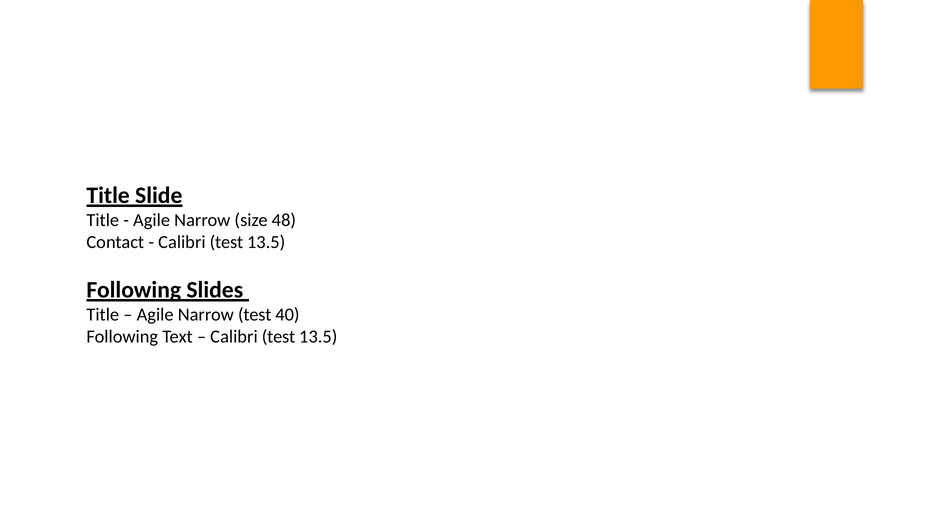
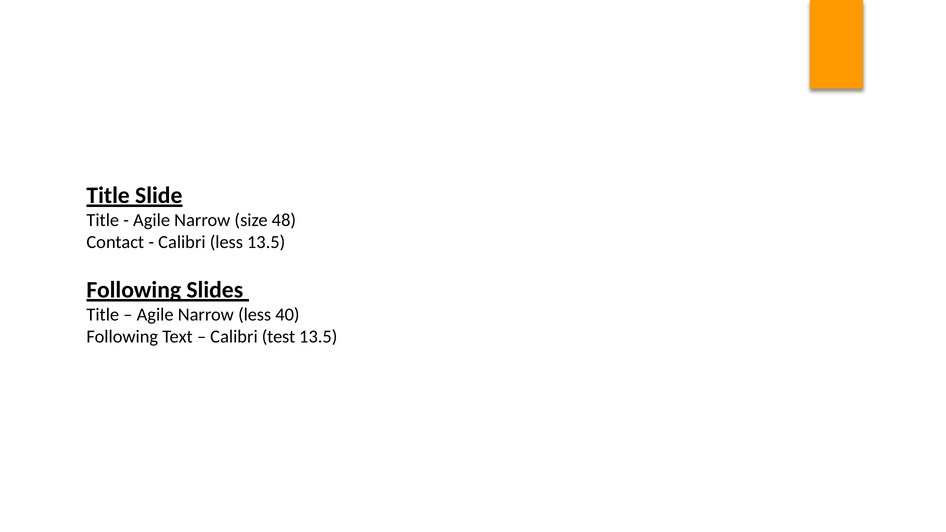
test at (226, 242): test -> less
Narrow test: test -> less
